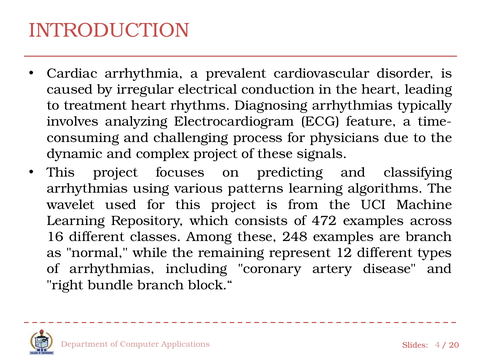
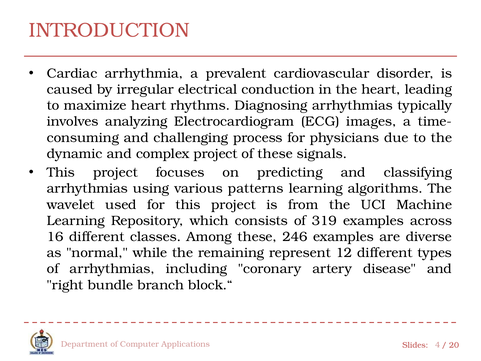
treatment: treatment -> maximize
feature: feature -> images
472: 472 -> 319
248: 248 -> 246
are branch: branch -> diverse
